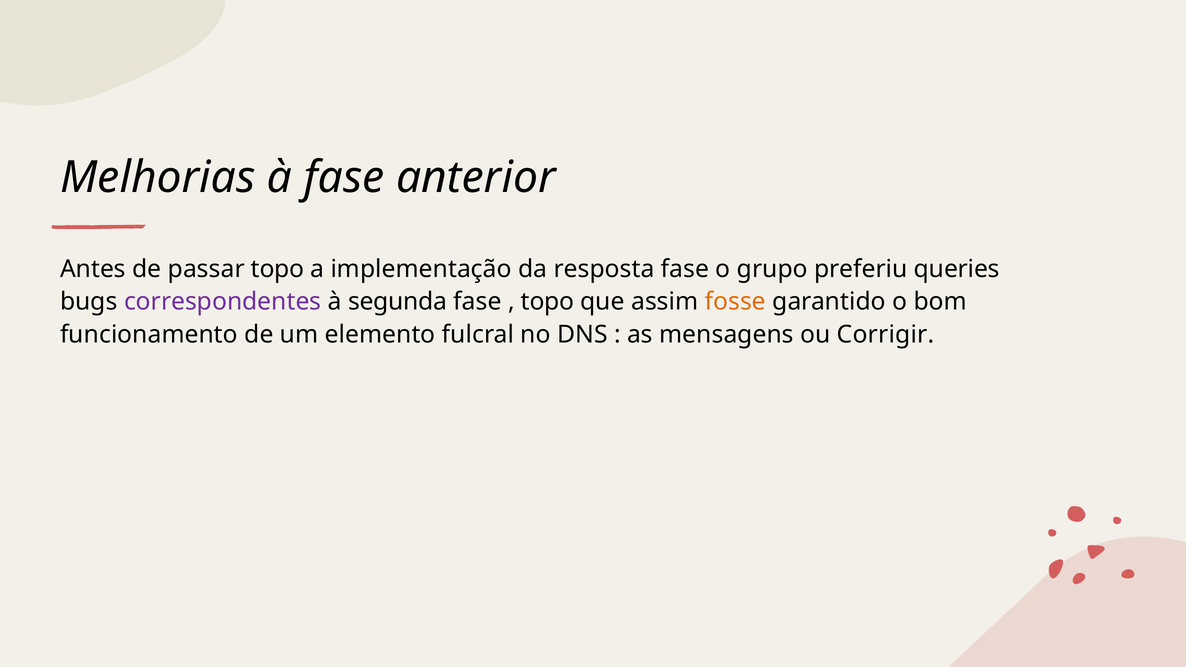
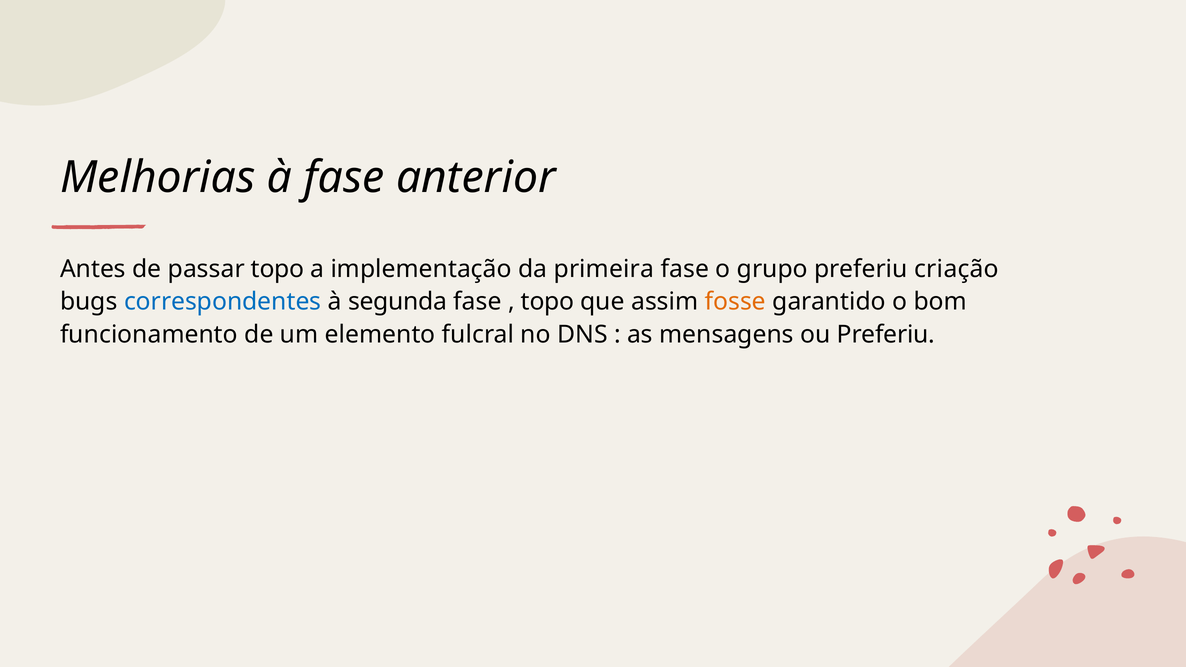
resposta: resposta -> primeira
queries: queries -> criação
correspondentes colour: purple -> blue
ou Corrigir: Corrigir -> Preferiu
